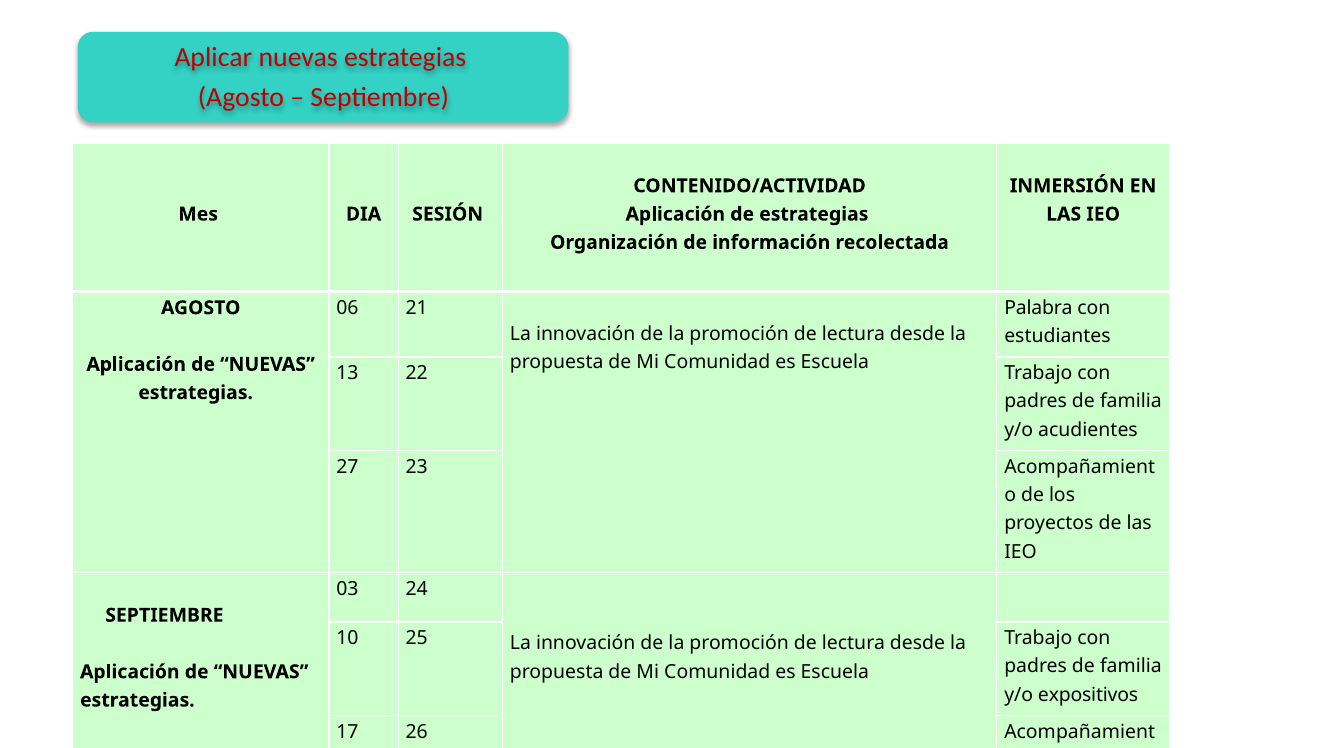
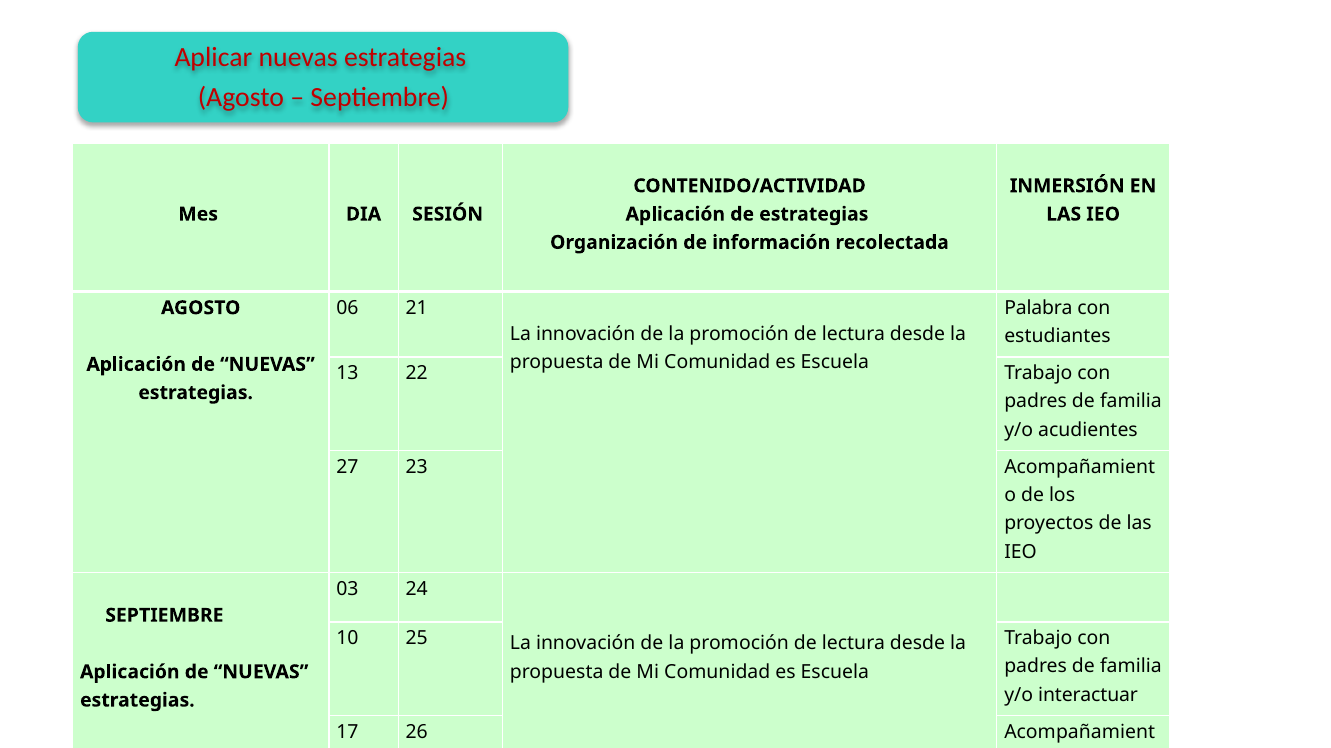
expositivos: expositivos -> interactuar
